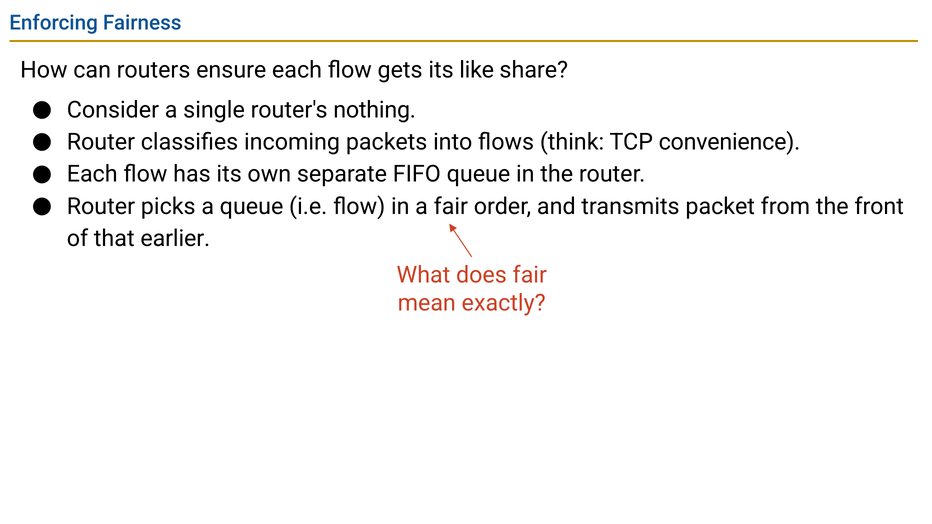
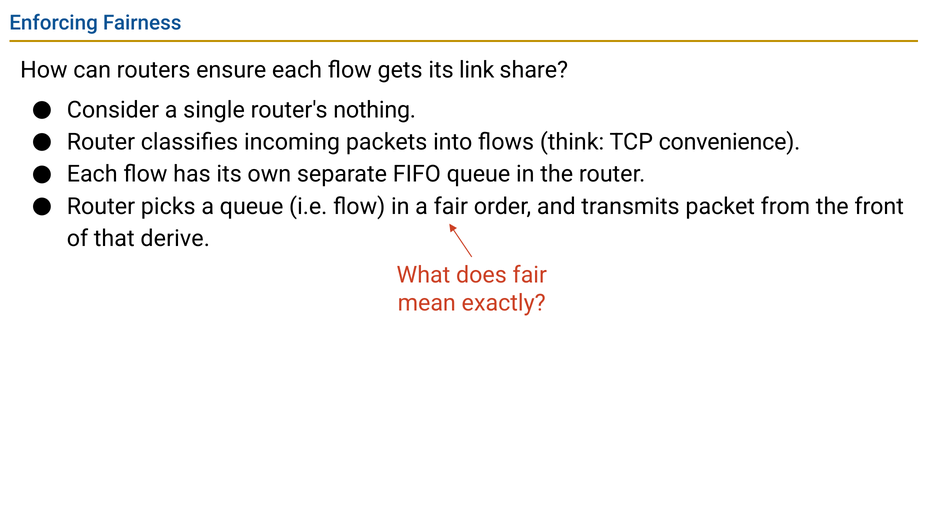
like: like -> link
earlier: earlier -> derive
